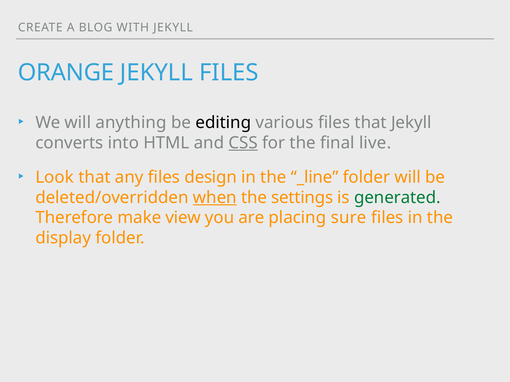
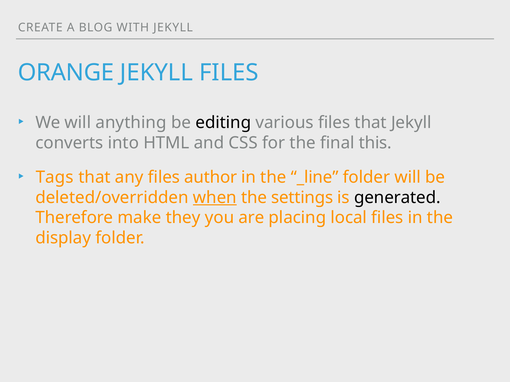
CSS underline: present -> none
live: live -> this
Look: Look -> Tags
design: design -> author
generated colour: green -> black
view: view -> they
sure: sure -> local
